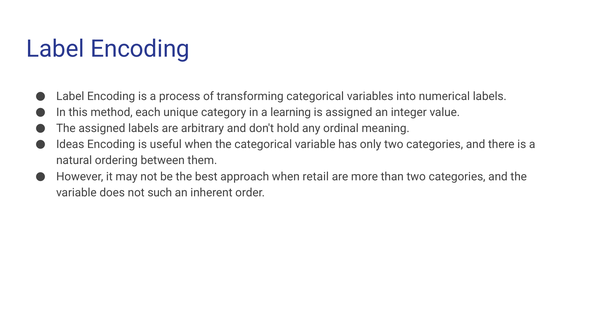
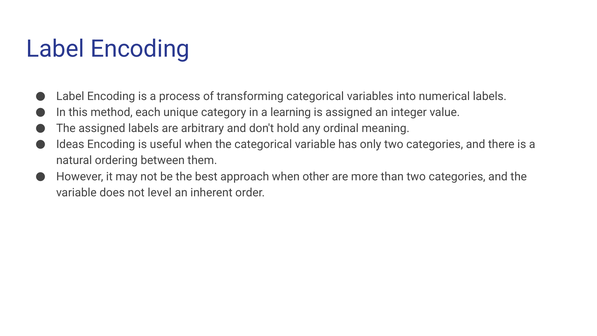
retail: retail -> other
such: such -> level
